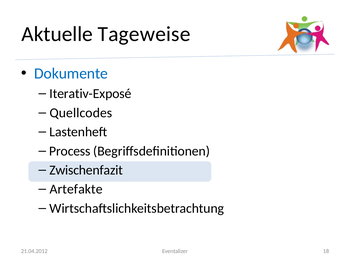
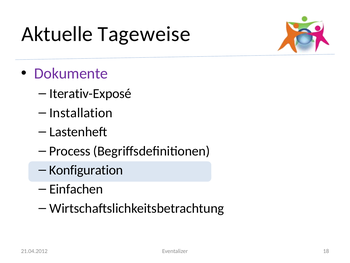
Dokumente colour: blue -> purple
Quellcodes: Quellcodes -> Installation
Zwischenfazit: Zwischenfazit -> Konfiguration
Artefakte: Artefakte -> Einfachen
